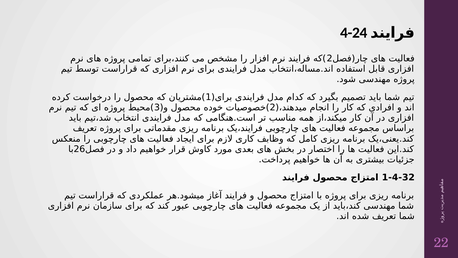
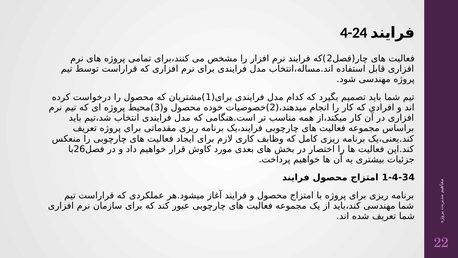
1-4-32: 1-4-32 -> 1-4-34
